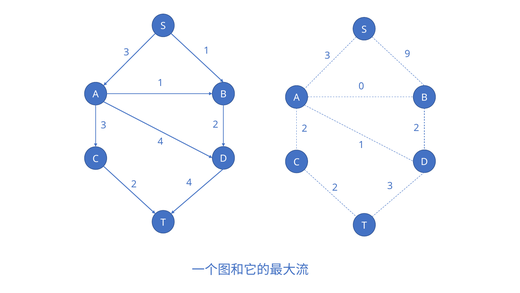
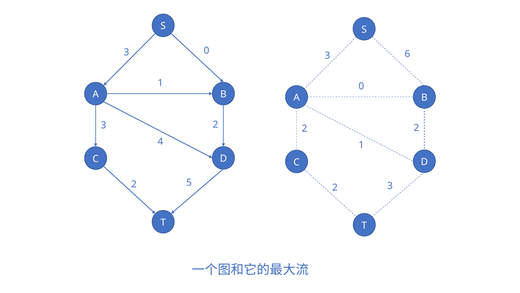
3 1: 1 -> 0
9: 9 -> 6
2 4: 4 -> 5
